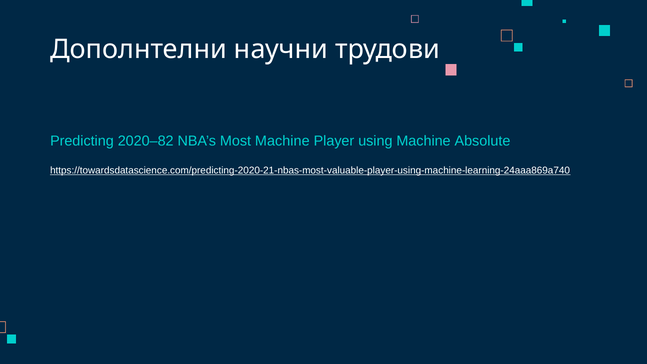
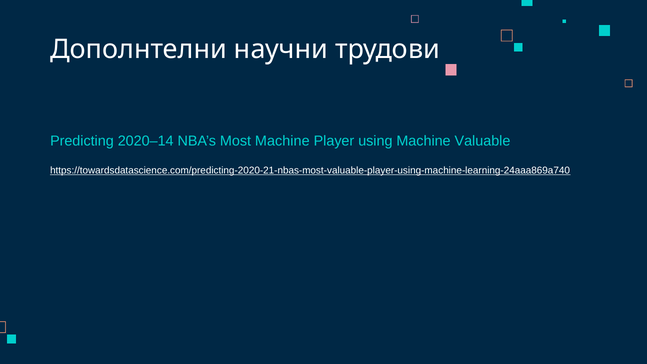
2020–82: 2020–82 -> 2020–14
Absolute: Absolute -> Valuable
